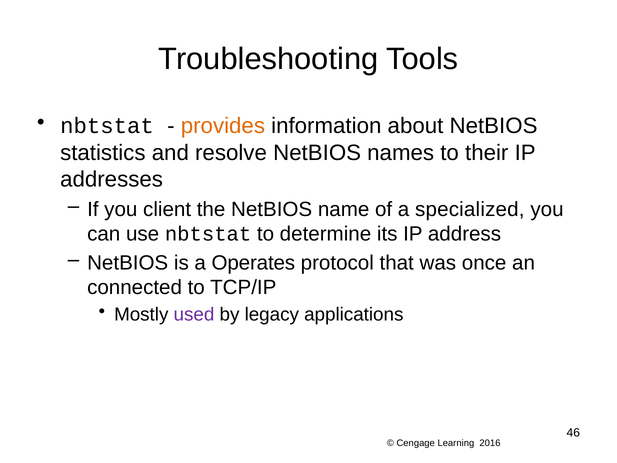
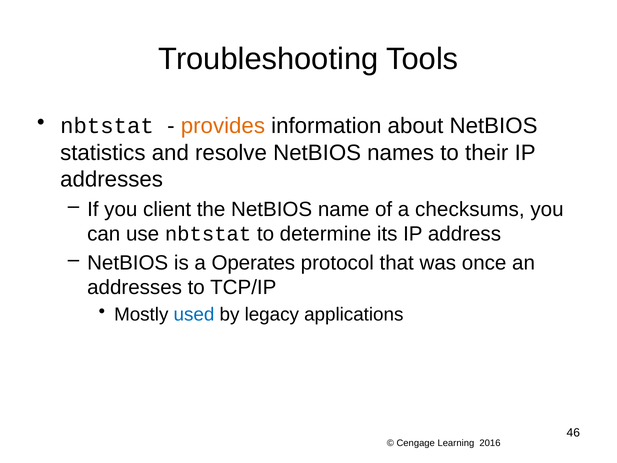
specialized: specialized -> checksums
connected at (135, 287): connected -> addresses
used colour: purple -> blue
